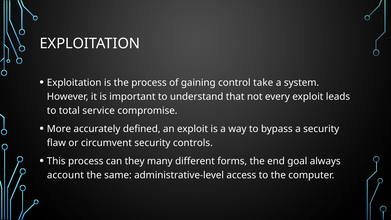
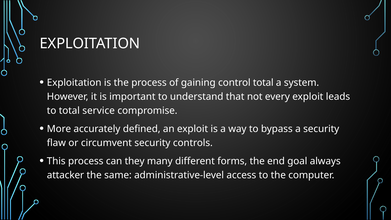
control take: take -> total
account: account -> attacker
